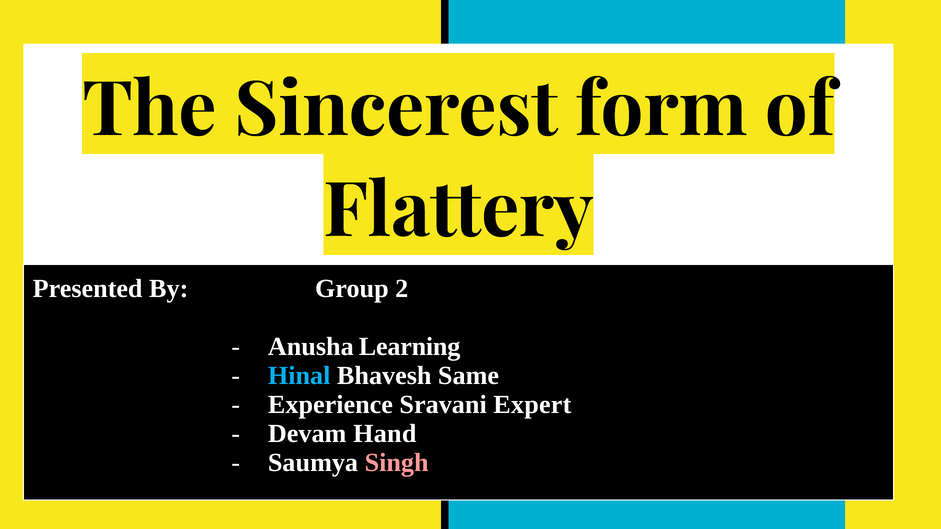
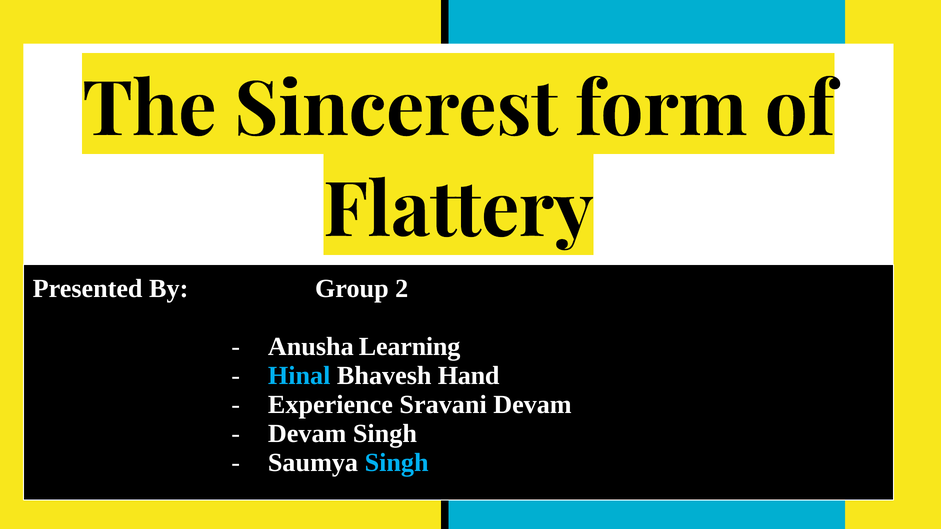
Same: Same -> Hand
Sravani Expert: Expert -> Devam
Devam Hand: Hand -> Singh
Singh at (397, 463) colour: pink -> light blue
